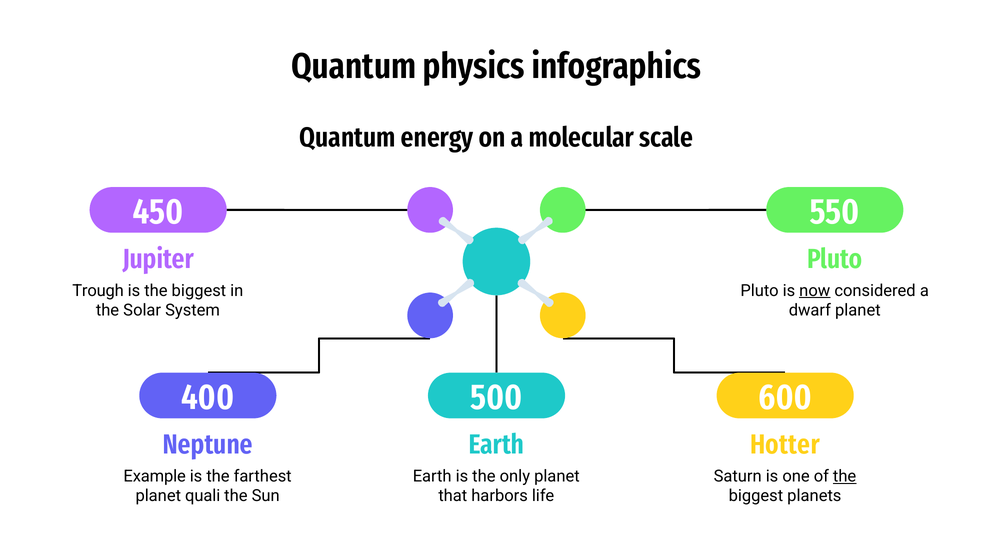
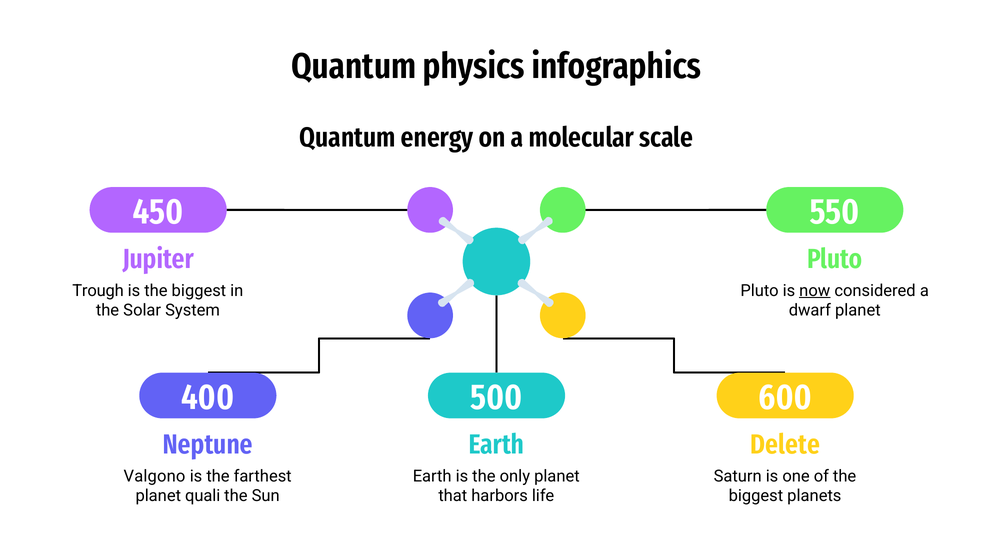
Hotter: Hotter -> Delete
Example: Example -> Valgono
the at (845, 476) underline: present -> none
